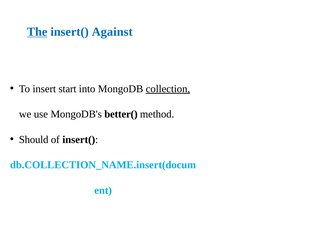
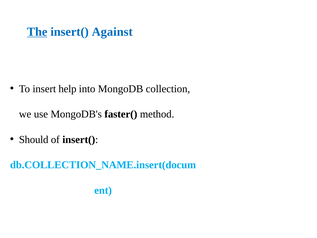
start: start -> help
collection underline: present -> none
better(: better( -> faster(
